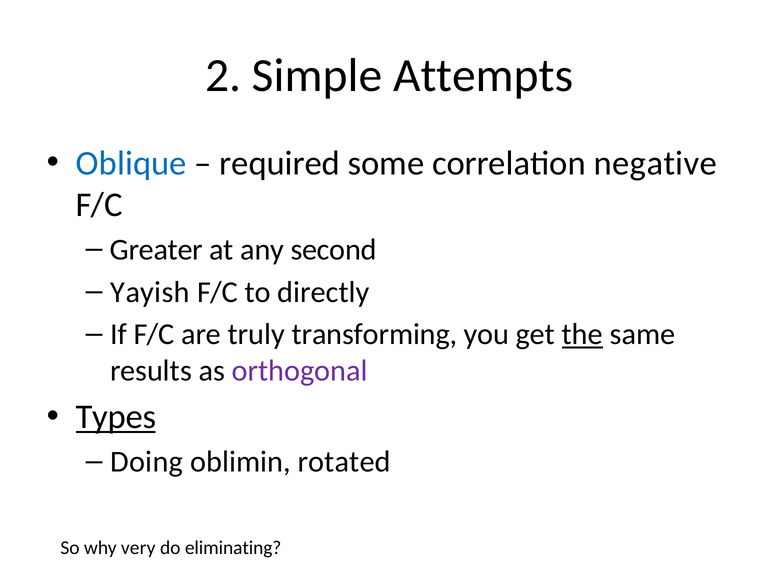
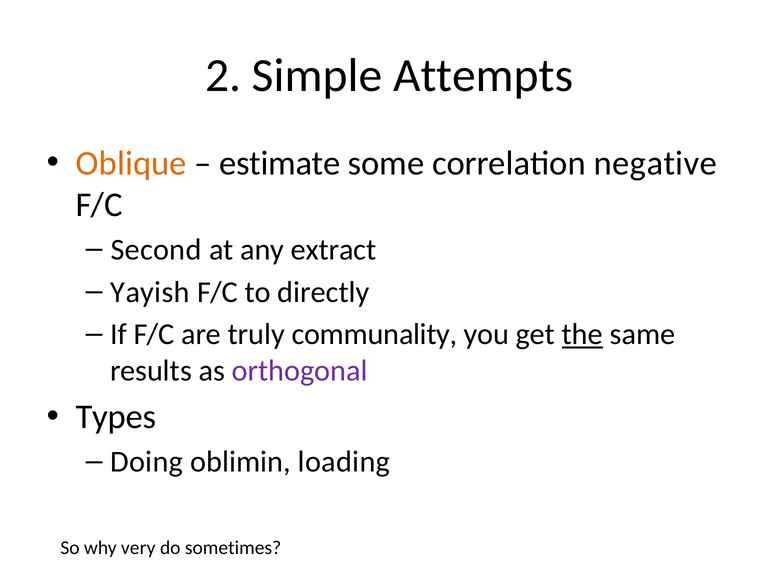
Oblique colour: blue -> orange
required: required -> estimate
Greater: Greater -> Second
second: second -> extract
transforming: transforming -> communality
Types underline: present -> none
rotated: rotated -> loading
eliminating: eliminating -> sometimes
